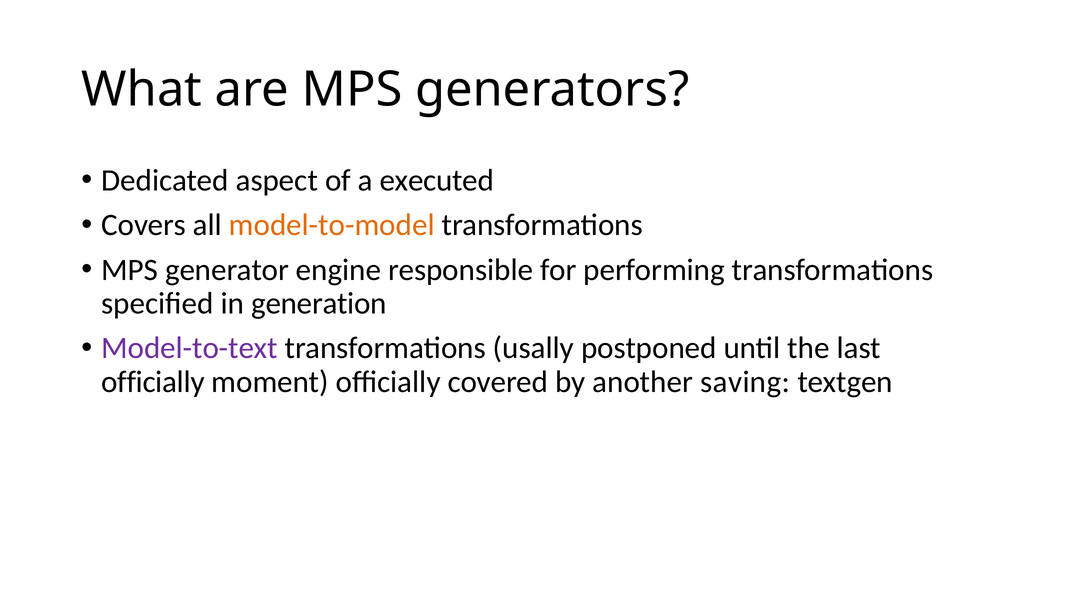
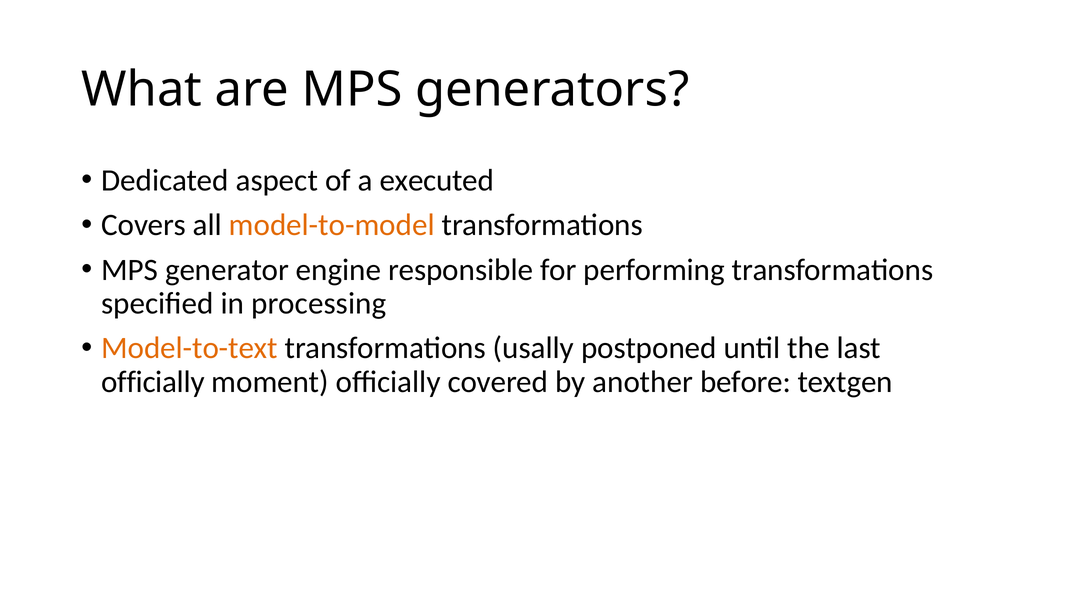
generation: generation -> processing
Model-to-text colour: purple -> orange
saving: saving -> before
